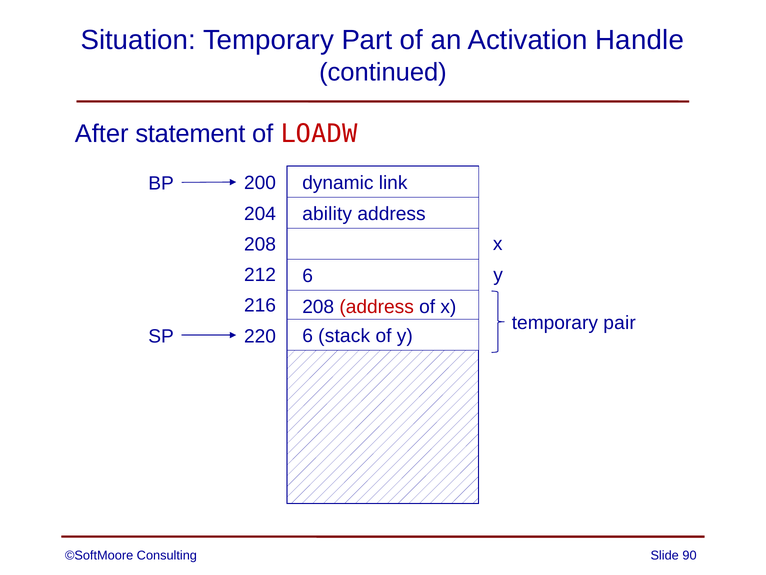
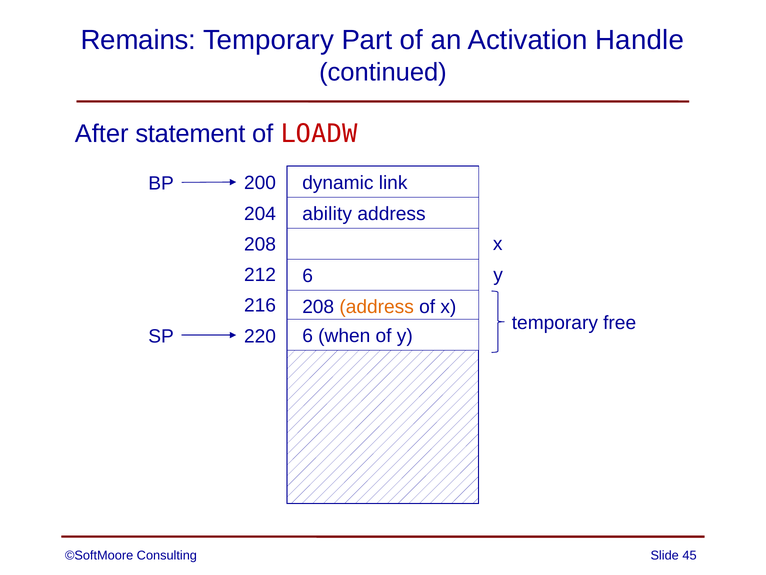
Situation: Situation -> Remains
address at (377, 307) colour: red -> orange
pair: pair -> free
stack: stack -> when
90: 90 -> 45
